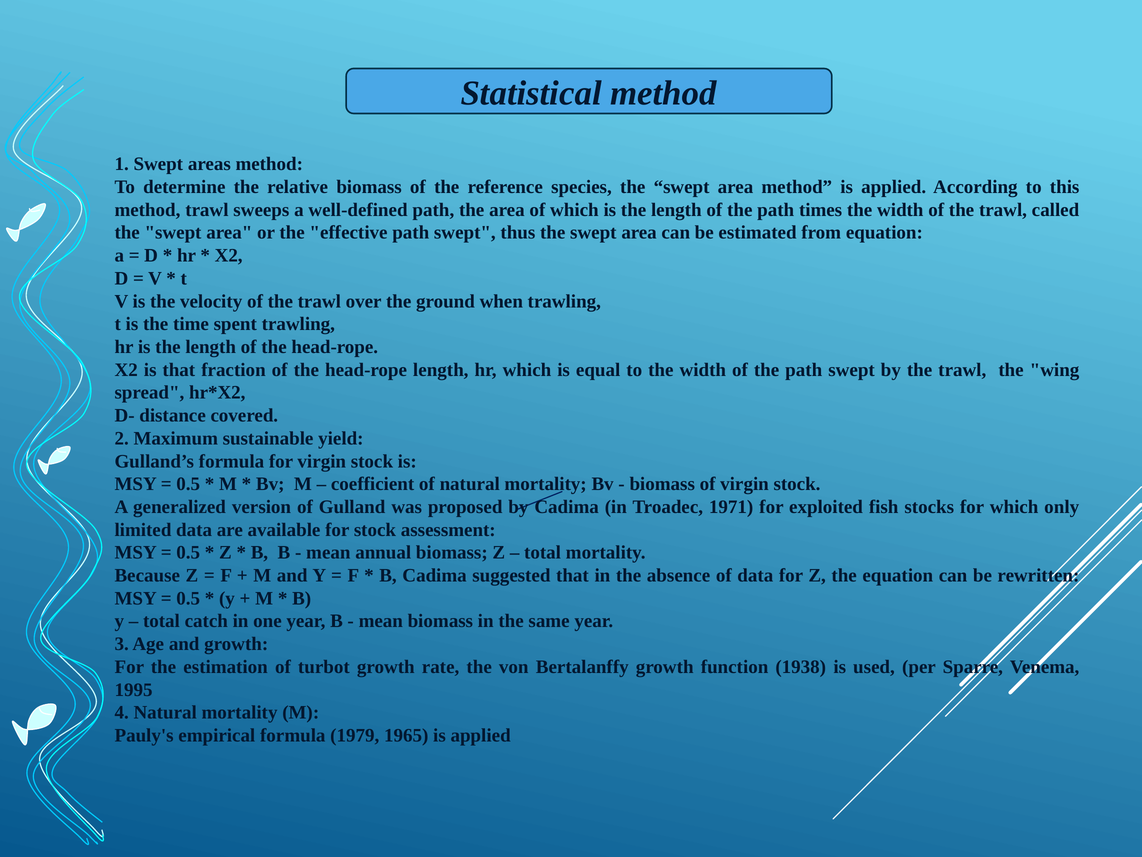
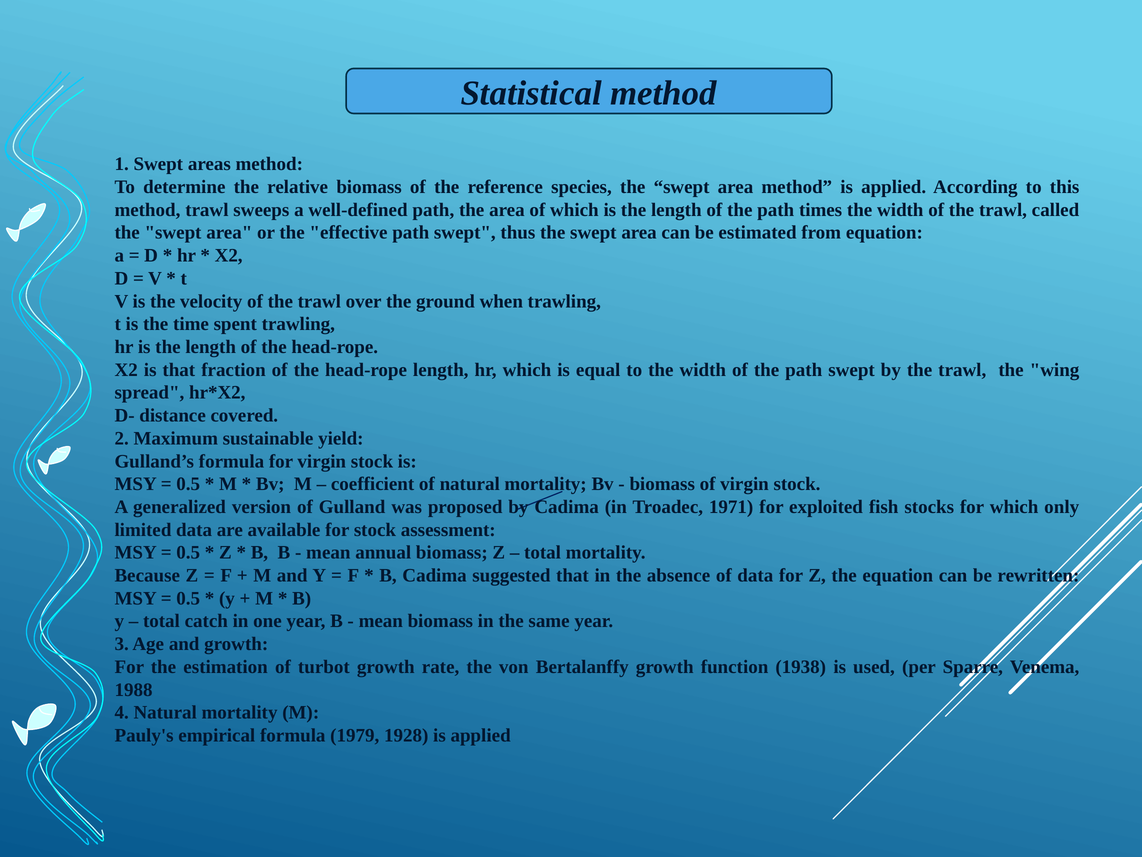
1995: 1995 -> 1988
1965: 1965 -> 1928
